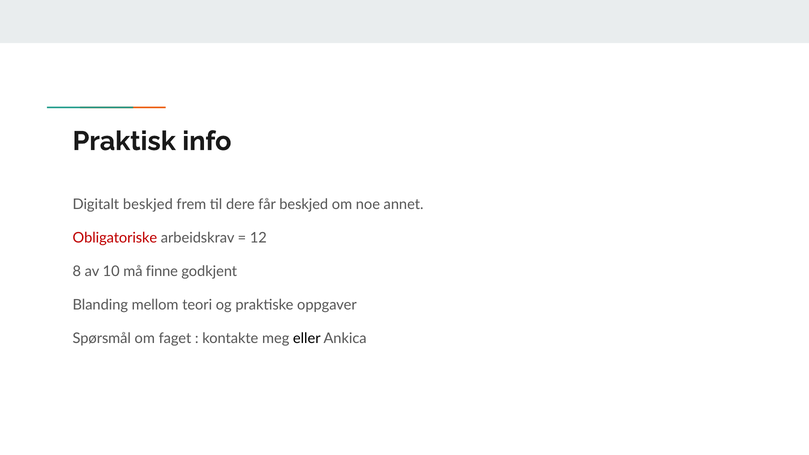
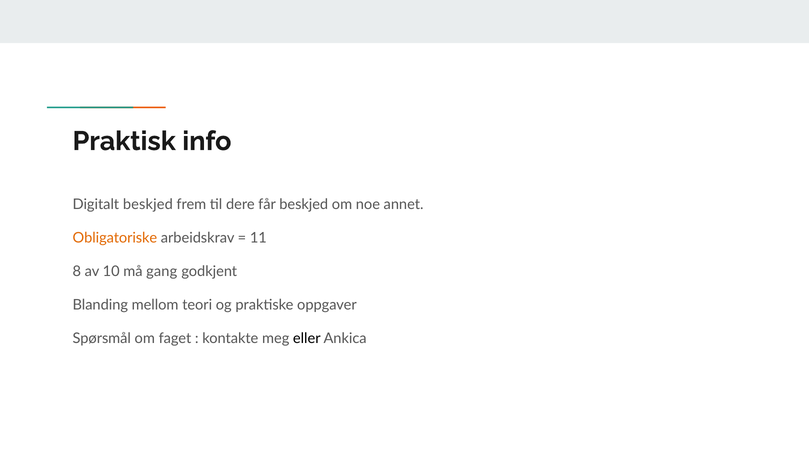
Obligatoriske colour: red -> orange
12: 12 -> 11
finne: finne -> gang
